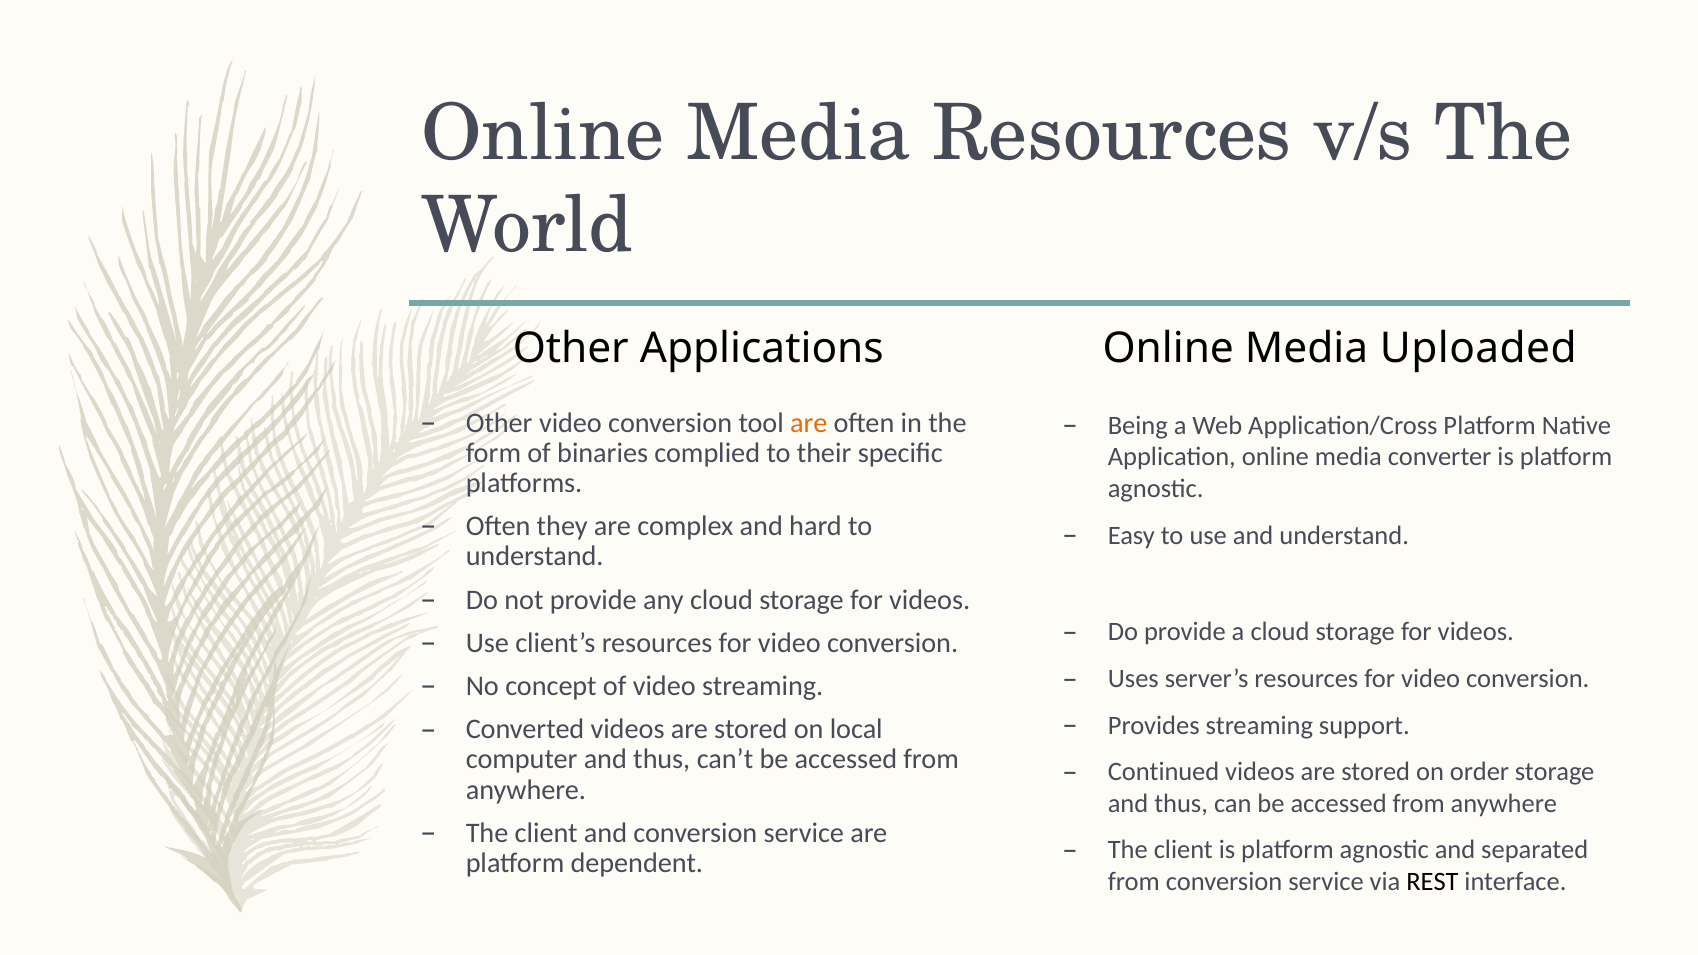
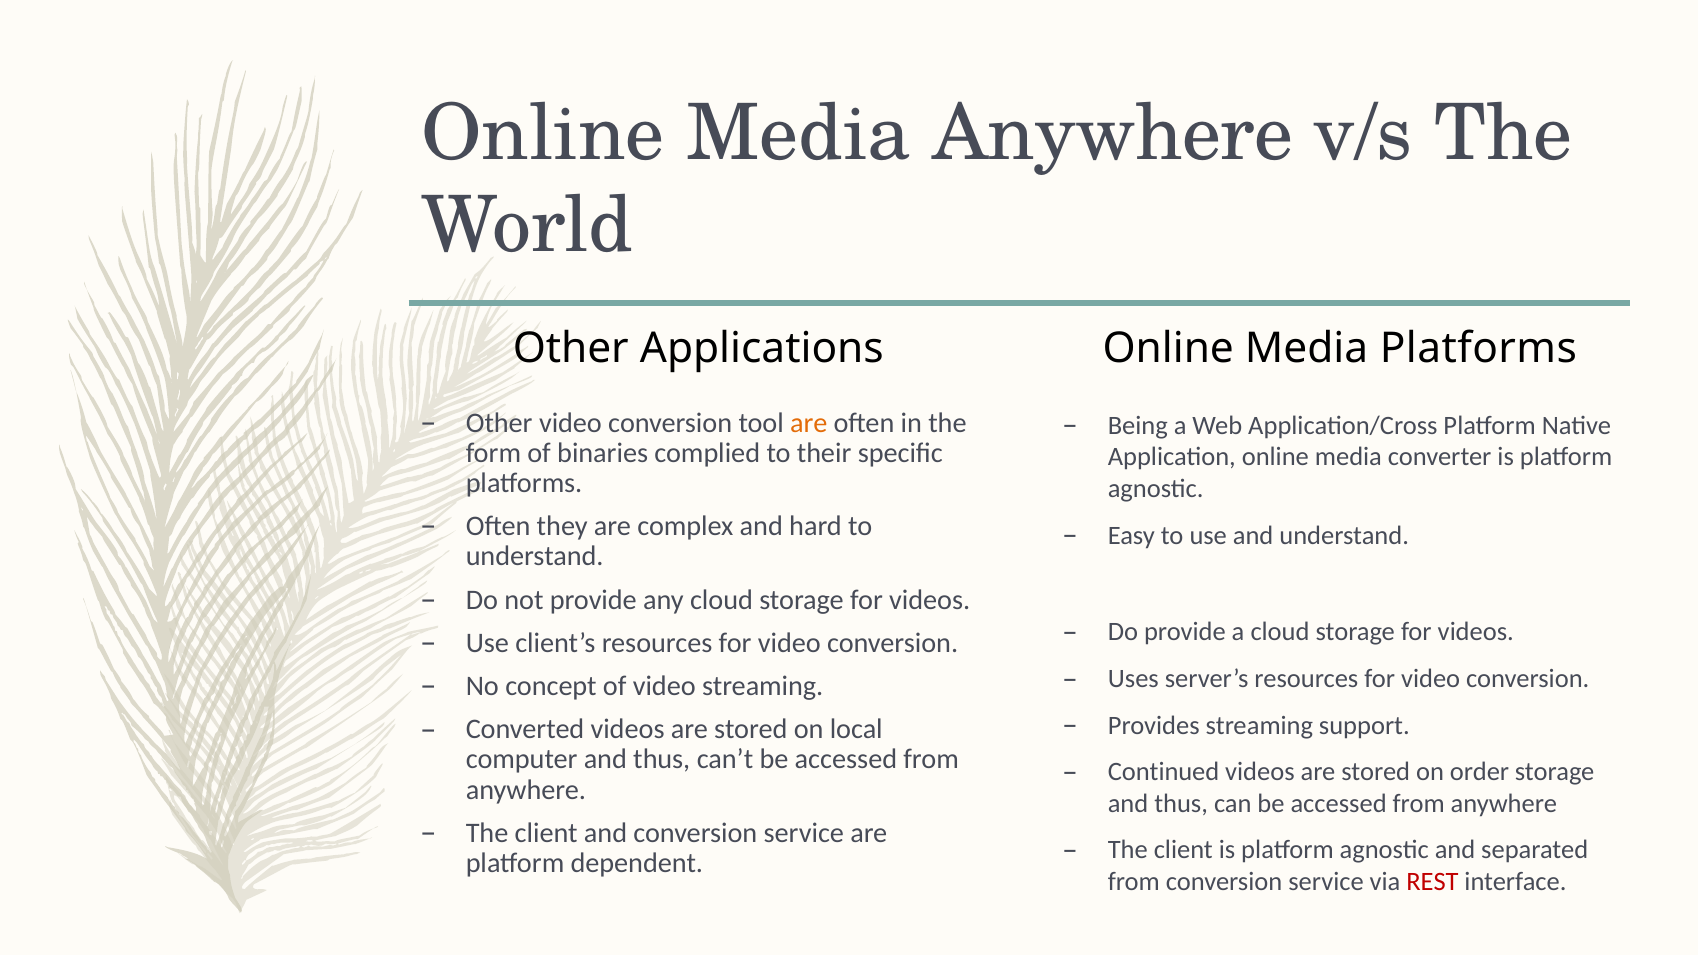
Media Resources: Resources -> Anywhere
Media Uploaded: Uploaded -> Platforms
REST colour: black -> red
